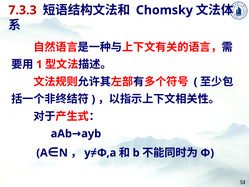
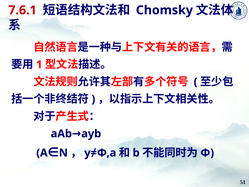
7.3.3: 7.3.3 -> 7.6.1
